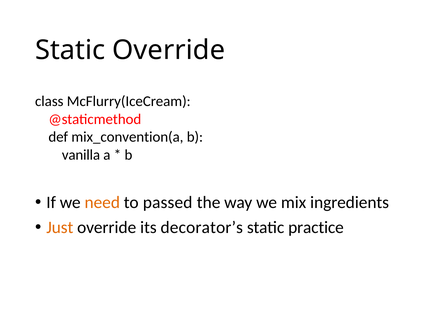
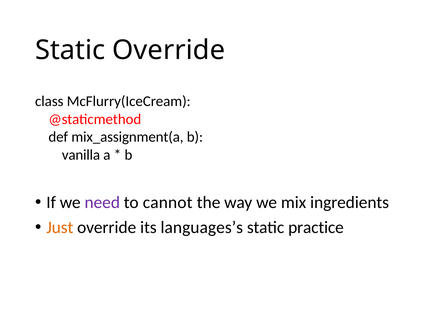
mix_convention(a: mix_convention(a -> mix_assignment(a
need colour: orange -> purple
passed: passed -> cannot
decorator’s: decorator’s -> languages’s
